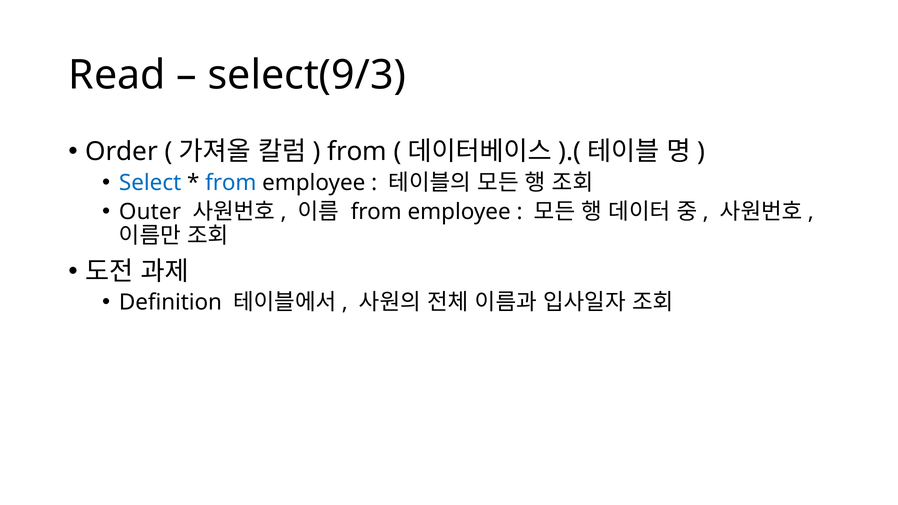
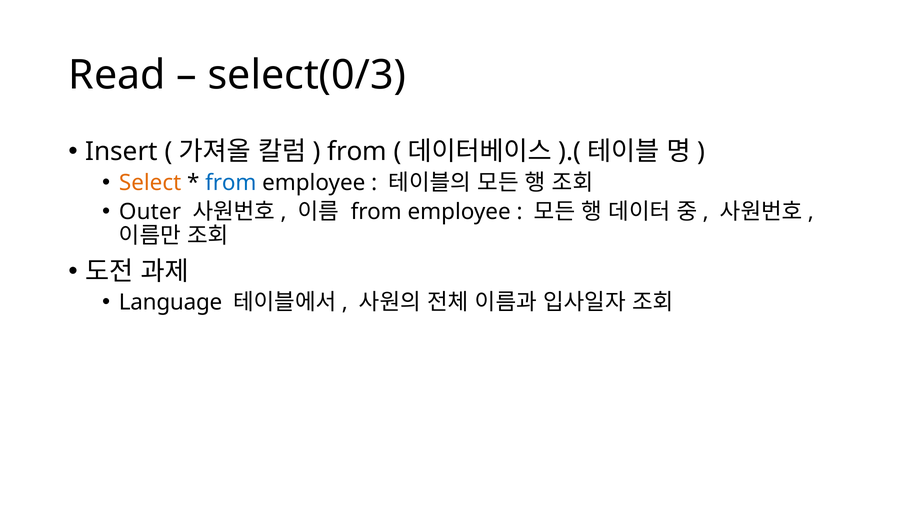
select(9/3: select(9/3 -> select(0/3
Order: Order -> Insert
Select colour: blue -> orange
Definition: Definition -> Language
